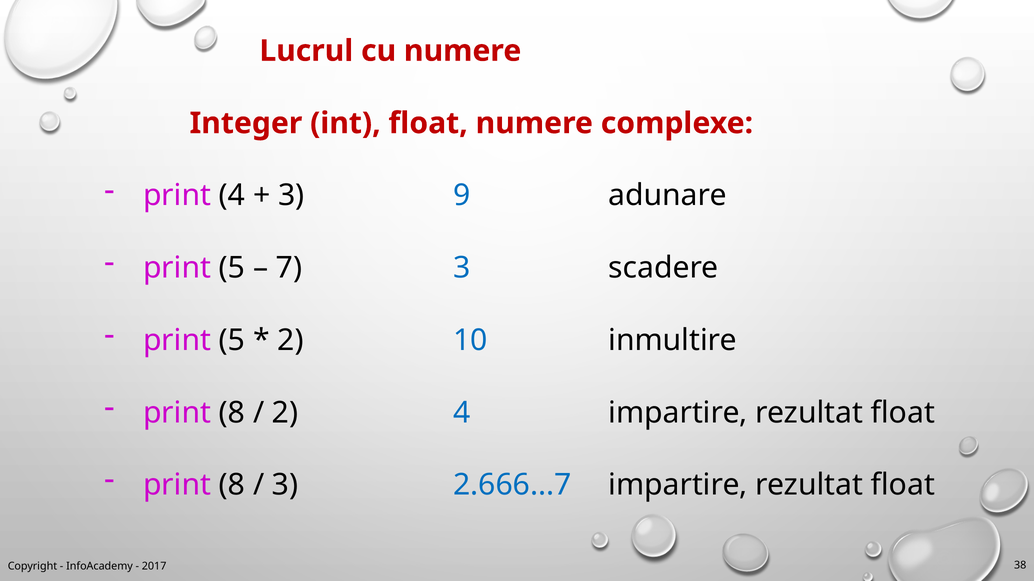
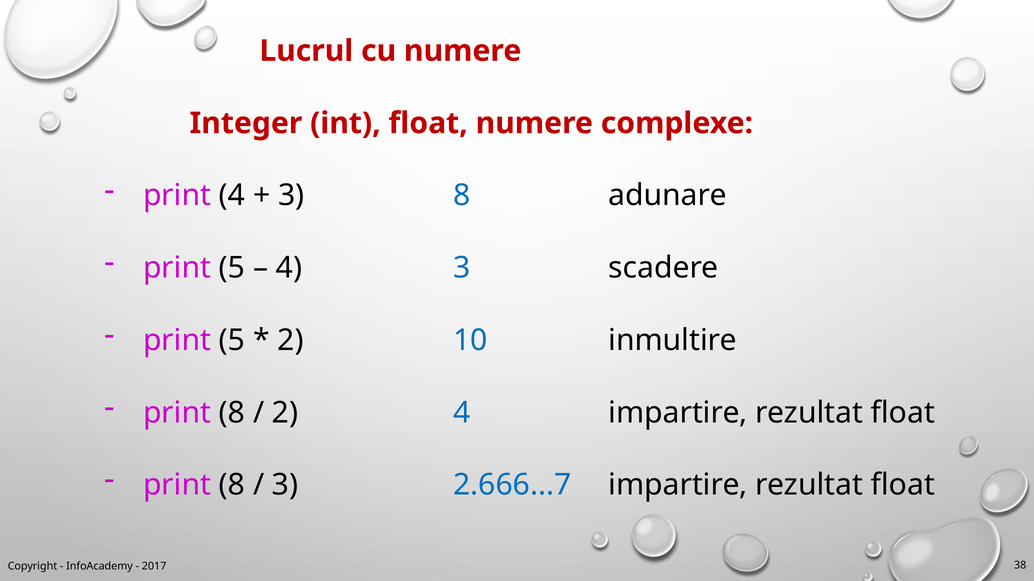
3 9: 9 -> 8
7 at (289, 268): 7 -> 4
